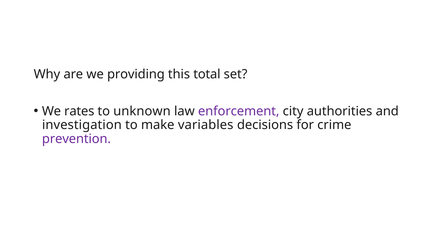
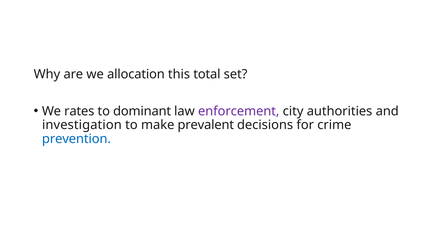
providing: providing -> allocation
unknown: unknown -> dominant
variables: variables -> prevalent
prevention colour: purple -> blue
